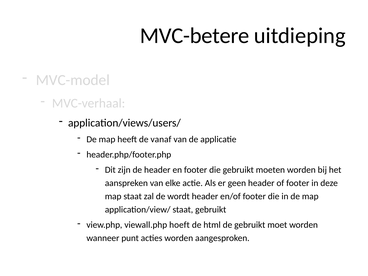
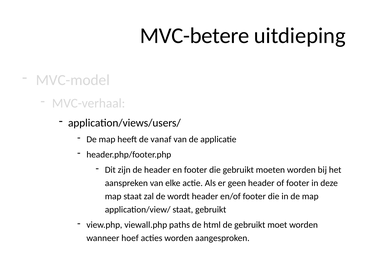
hoeft: hoeft -> paths
punt: punt -> hoef
